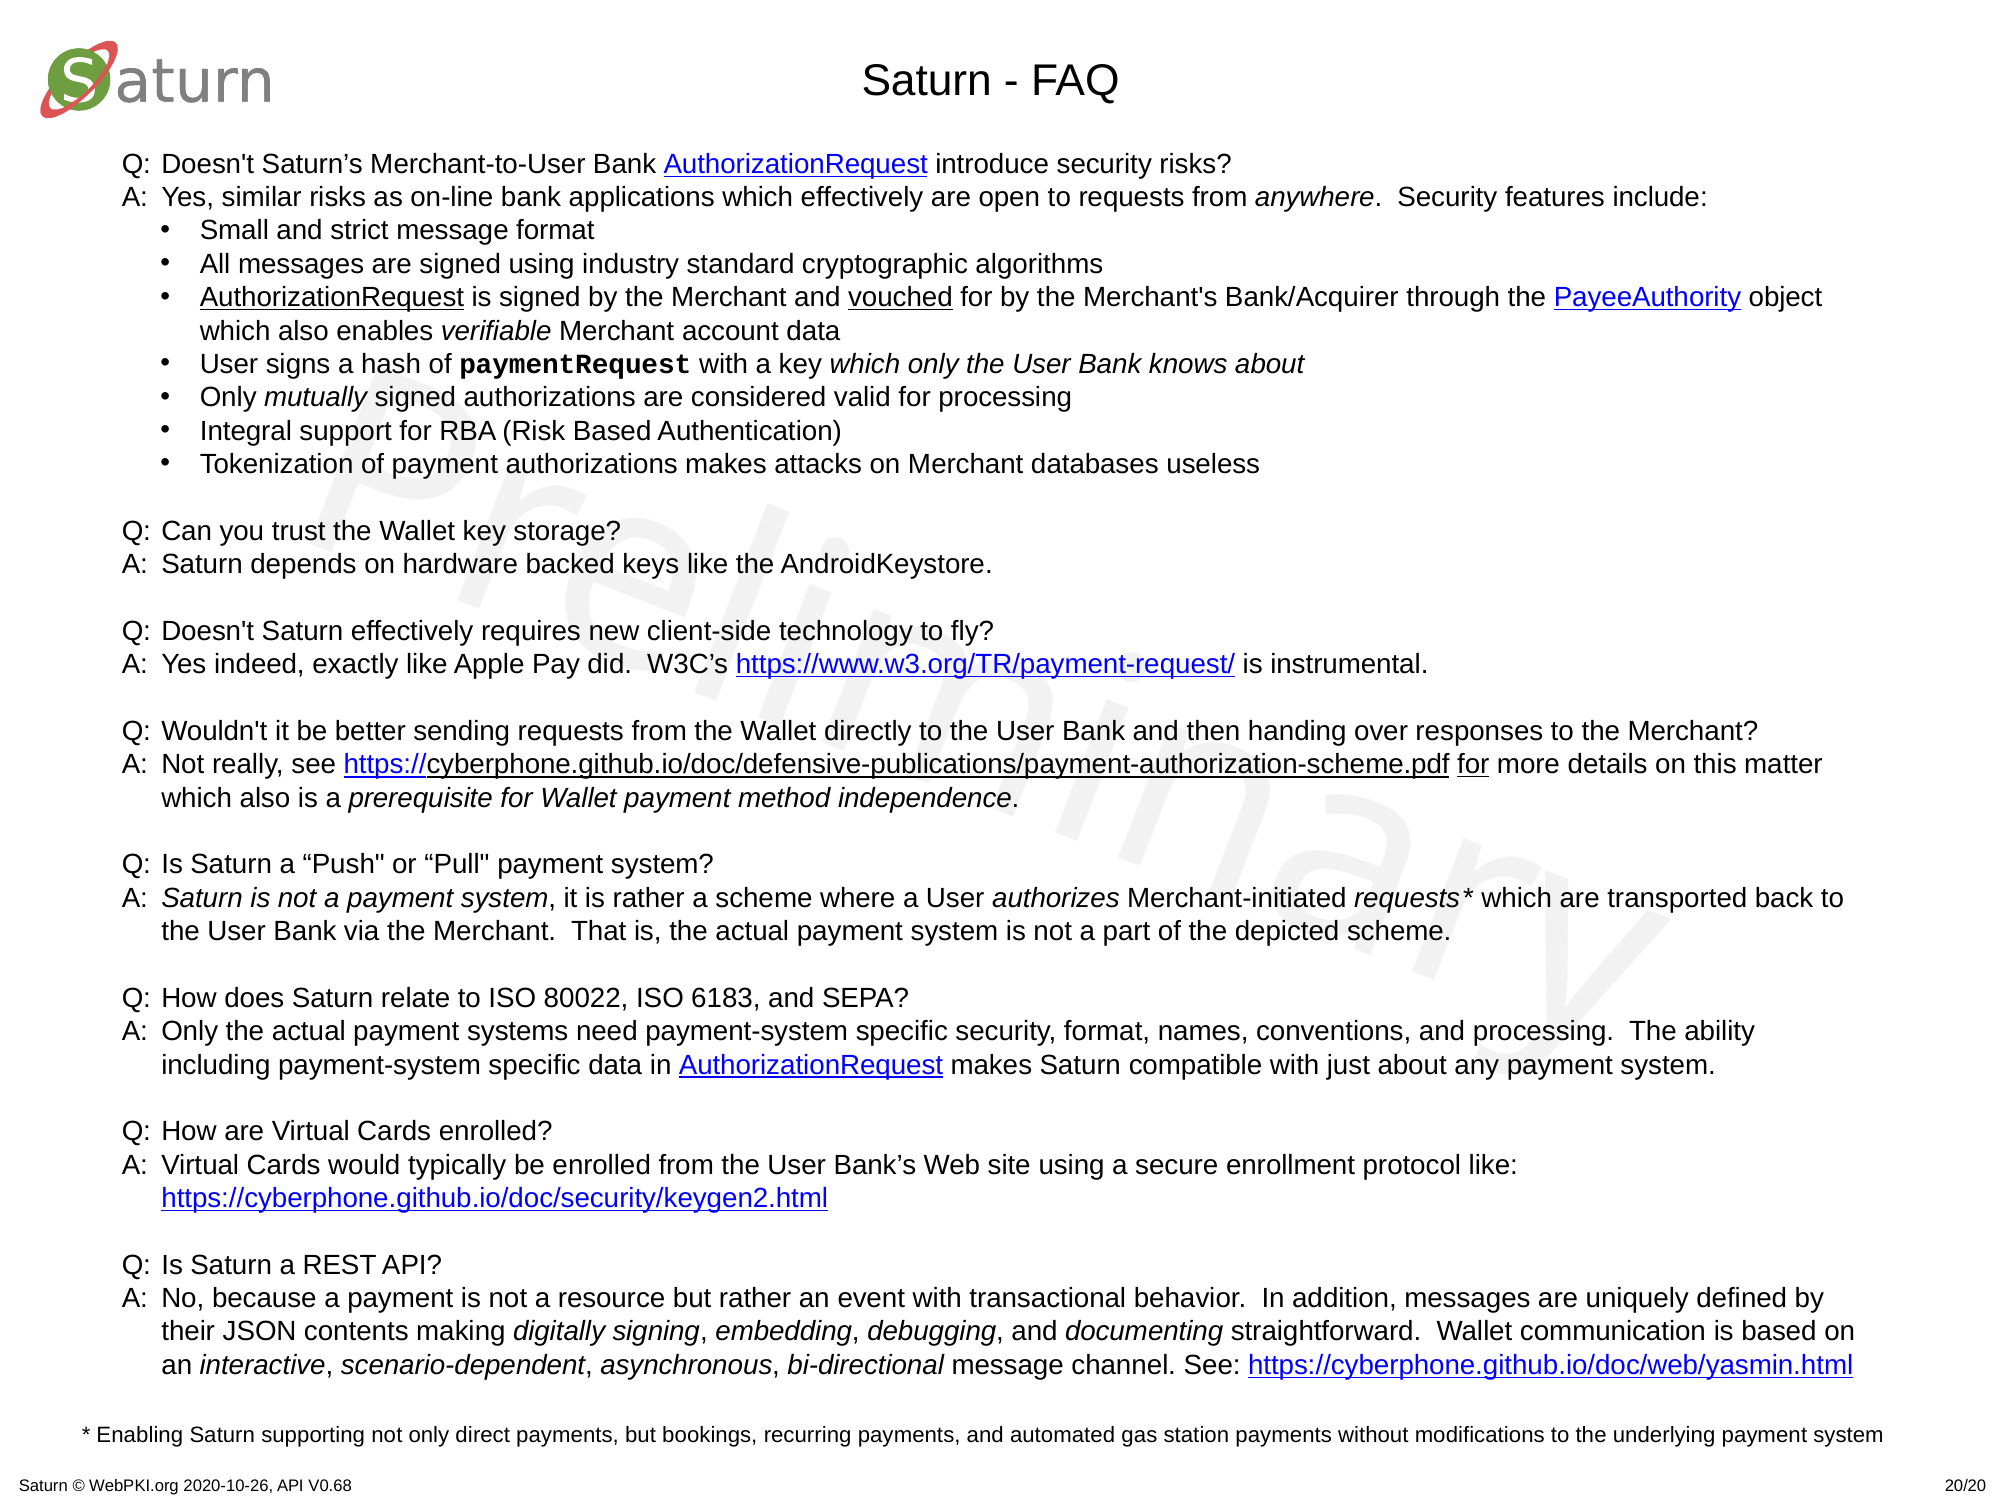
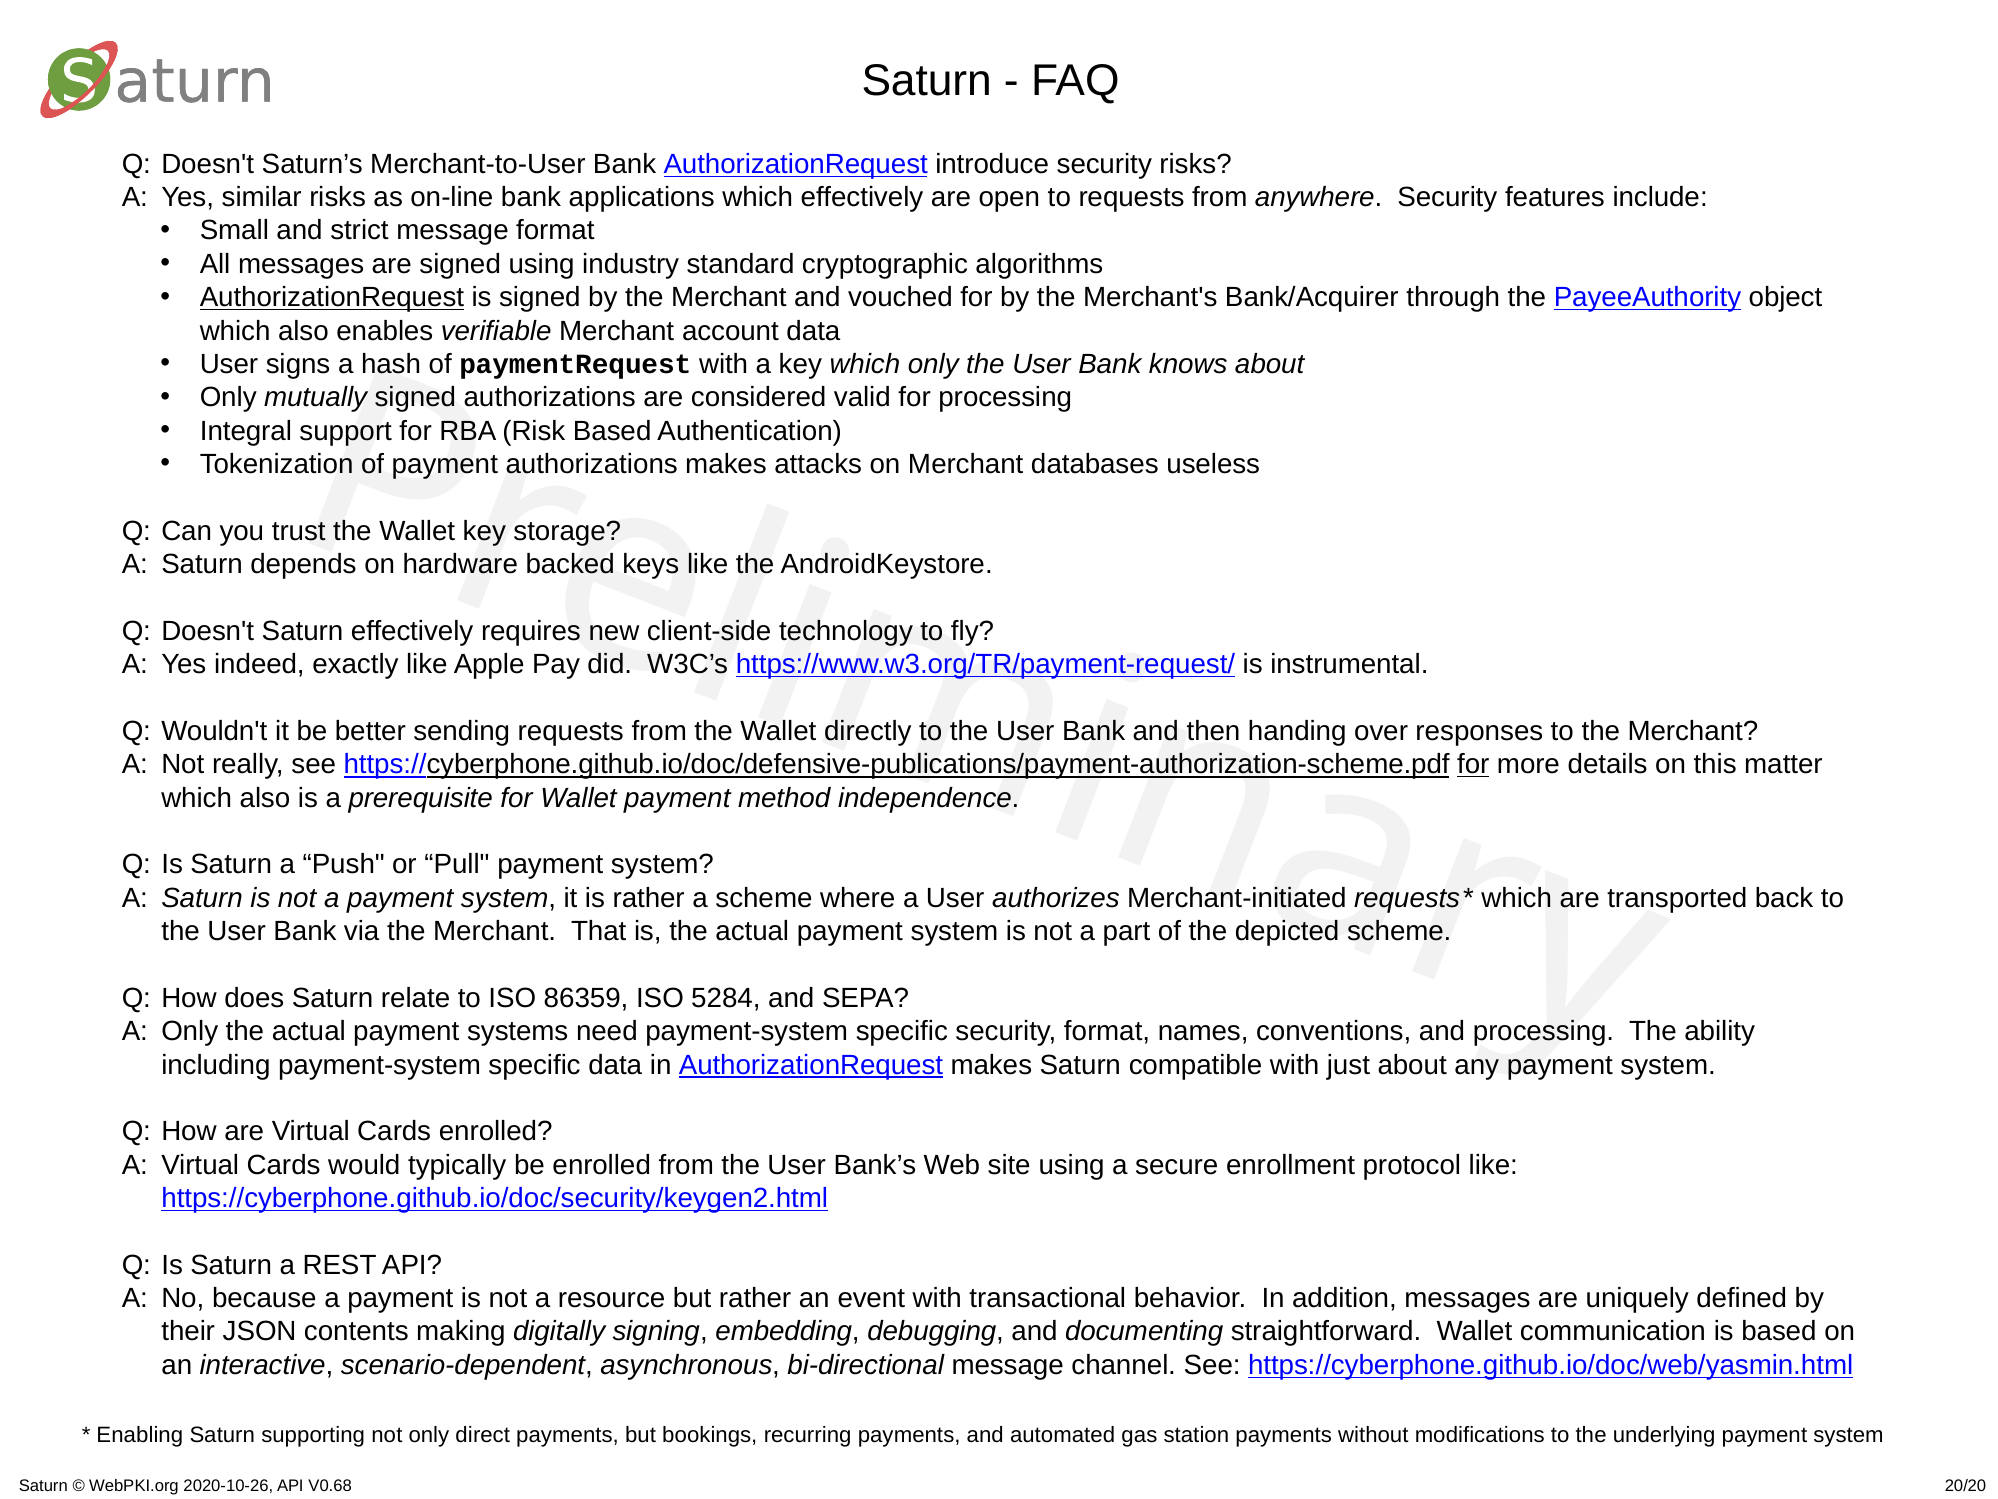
vouched underline: present -> none
80022: 80022 -> 86359
6183: 6183 -> 5284
